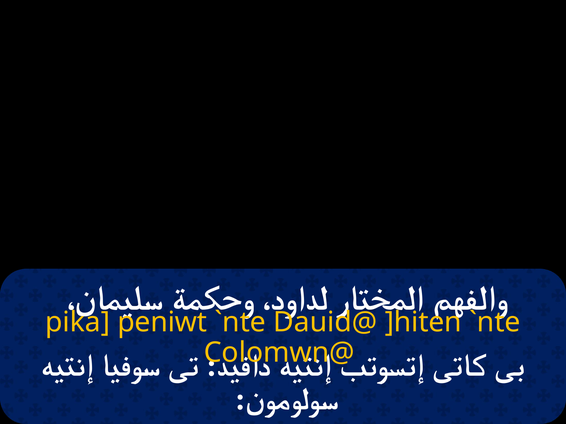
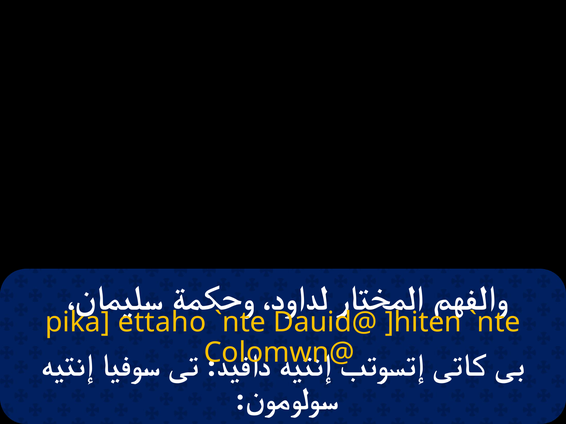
peniwt: peniwt -> ettaho
